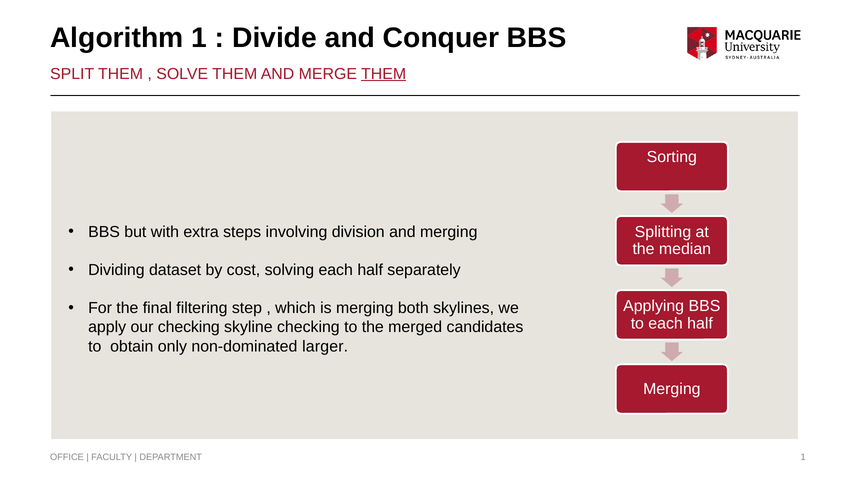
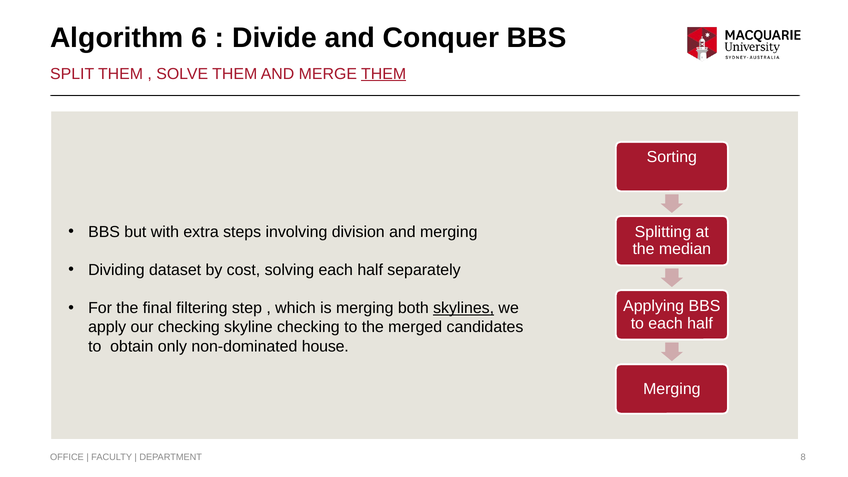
Algorithm 1: 1 -> 6
skylines underline: none -> present
larger: larger -> house
DEPARTMENT 1: 1 -> 8
